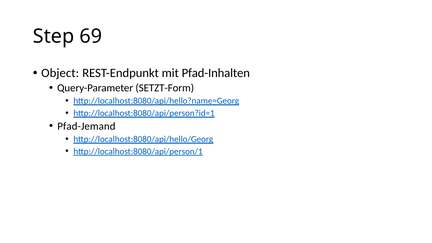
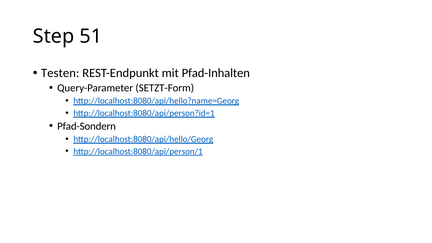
69: 69 -> 51
Object: Object -> Testen
Pfad-Jemand: Pfad-Jemand -> Pfad-Sondern
